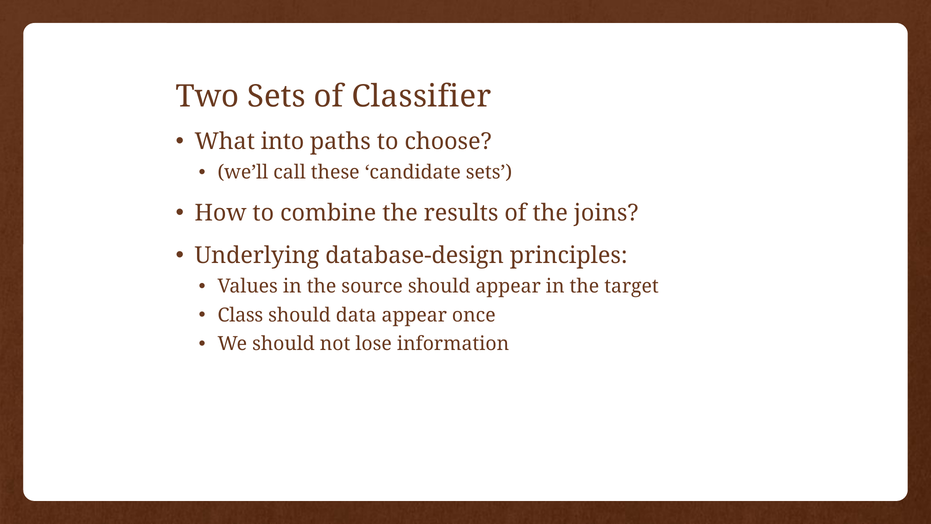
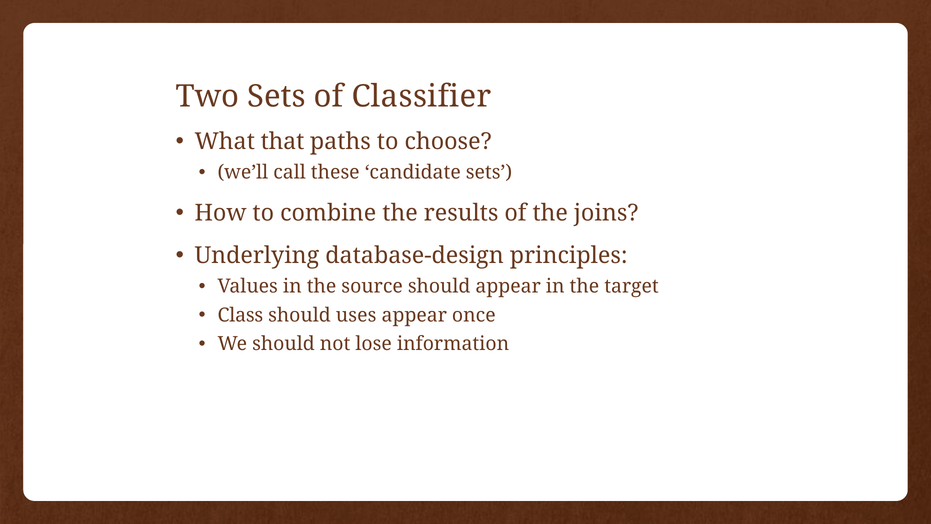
into: into -> that
data: data -> uses
